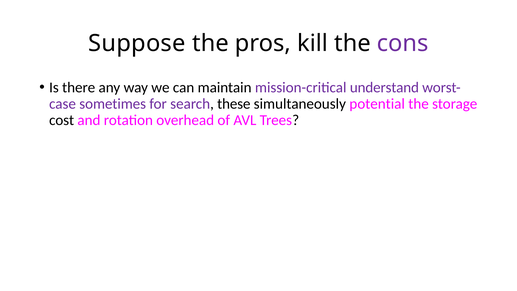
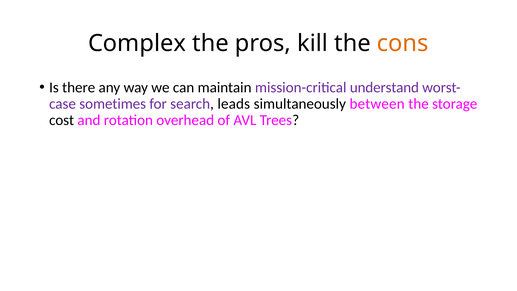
Suppose: Suppose -> Complex
cons colour: purple -> orange
these: these -> leads
potential: potential -> between
